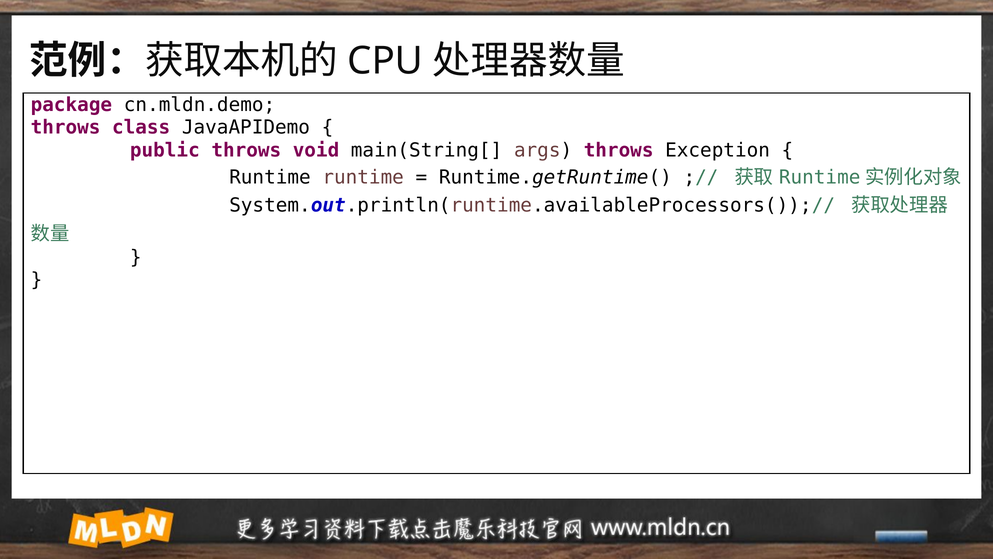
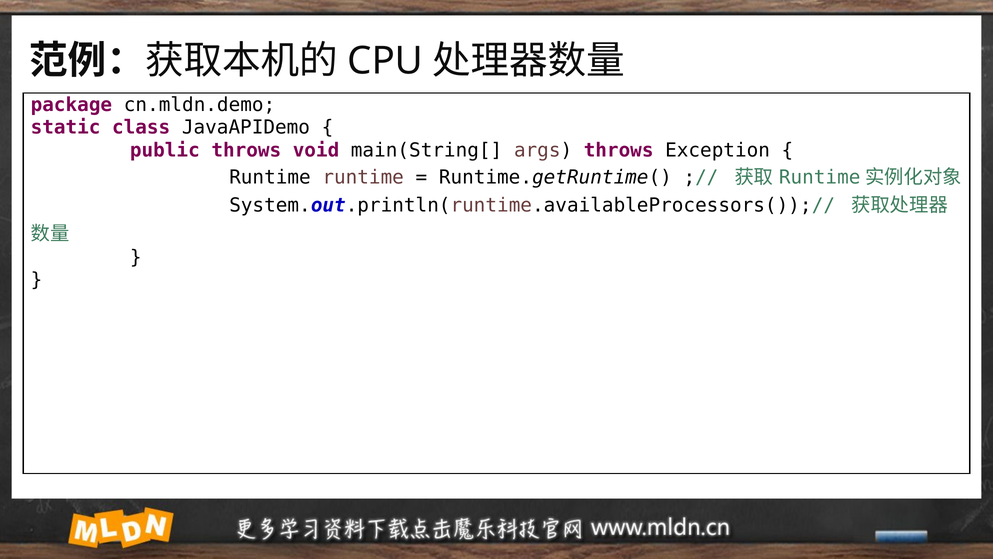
throws at (66, 127): throws -> static
